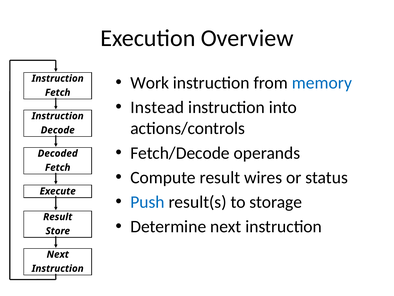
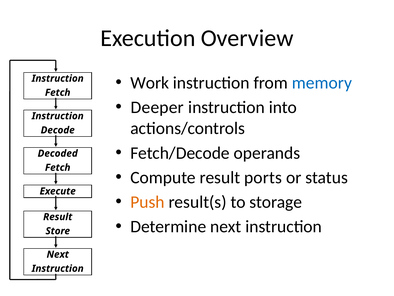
Instead: Instead -> Deeper
wires: wires -> ports
Push colour: blue -> orange
